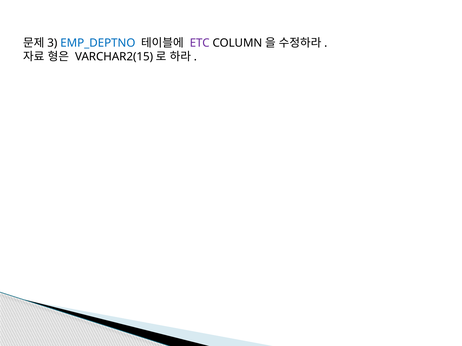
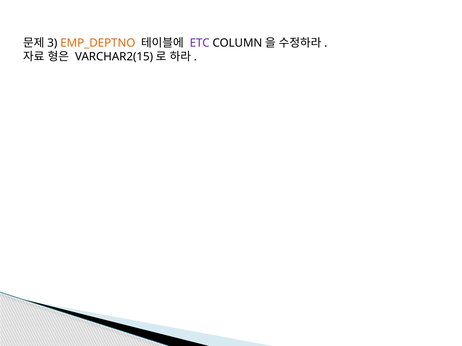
EMP_DEPTNO colour: blue -> orange
